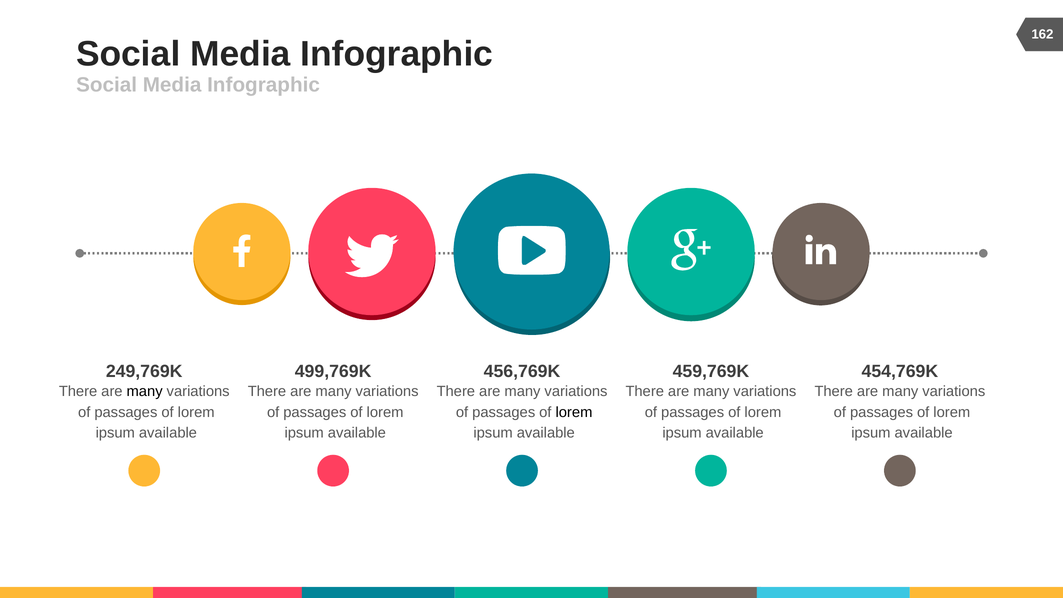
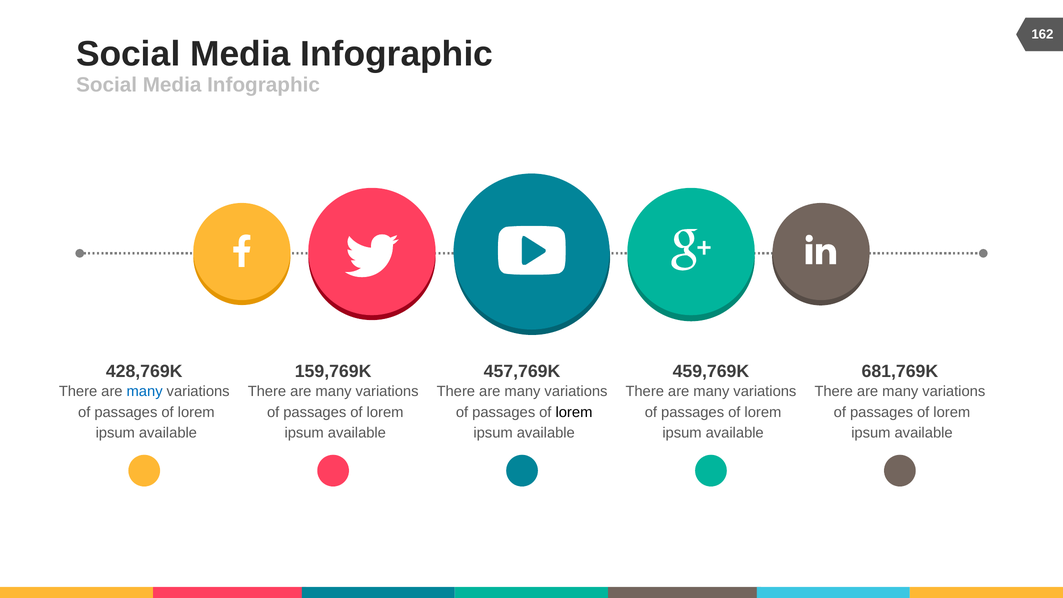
249,769K: 249,769K -> 428,769K
499,769K: 499,769K -> 159,769K
456,769K: 456,769K -> 457,769K
454,769K: 454,769K -> 681,769K
many at (145, 392) colour: black -> blue
